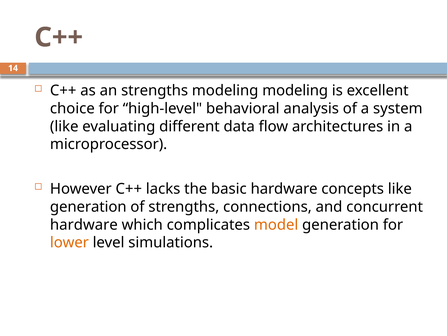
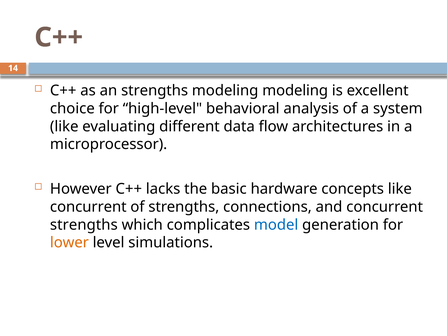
generation at (88, 206): generation -> concurrent
hardware at (84, 224): hardware -> strengths
model colour: orange -> blue
